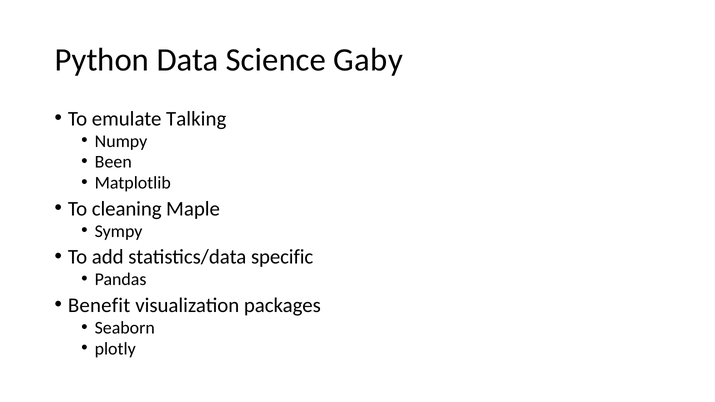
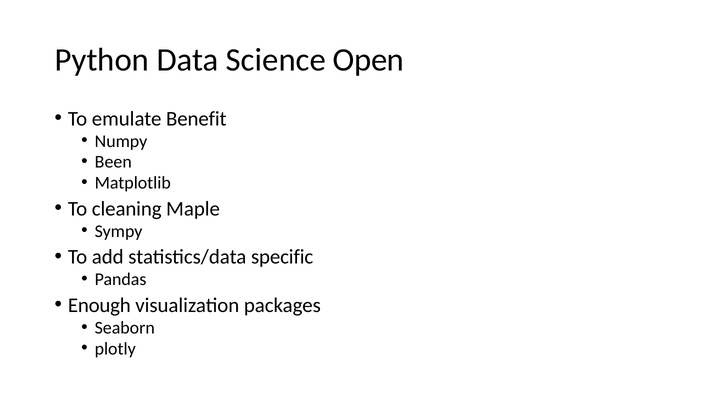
Gaby: Gaby -> Open
Talking: Talking -> Benefit
Benefit: Benefit -> Enough
